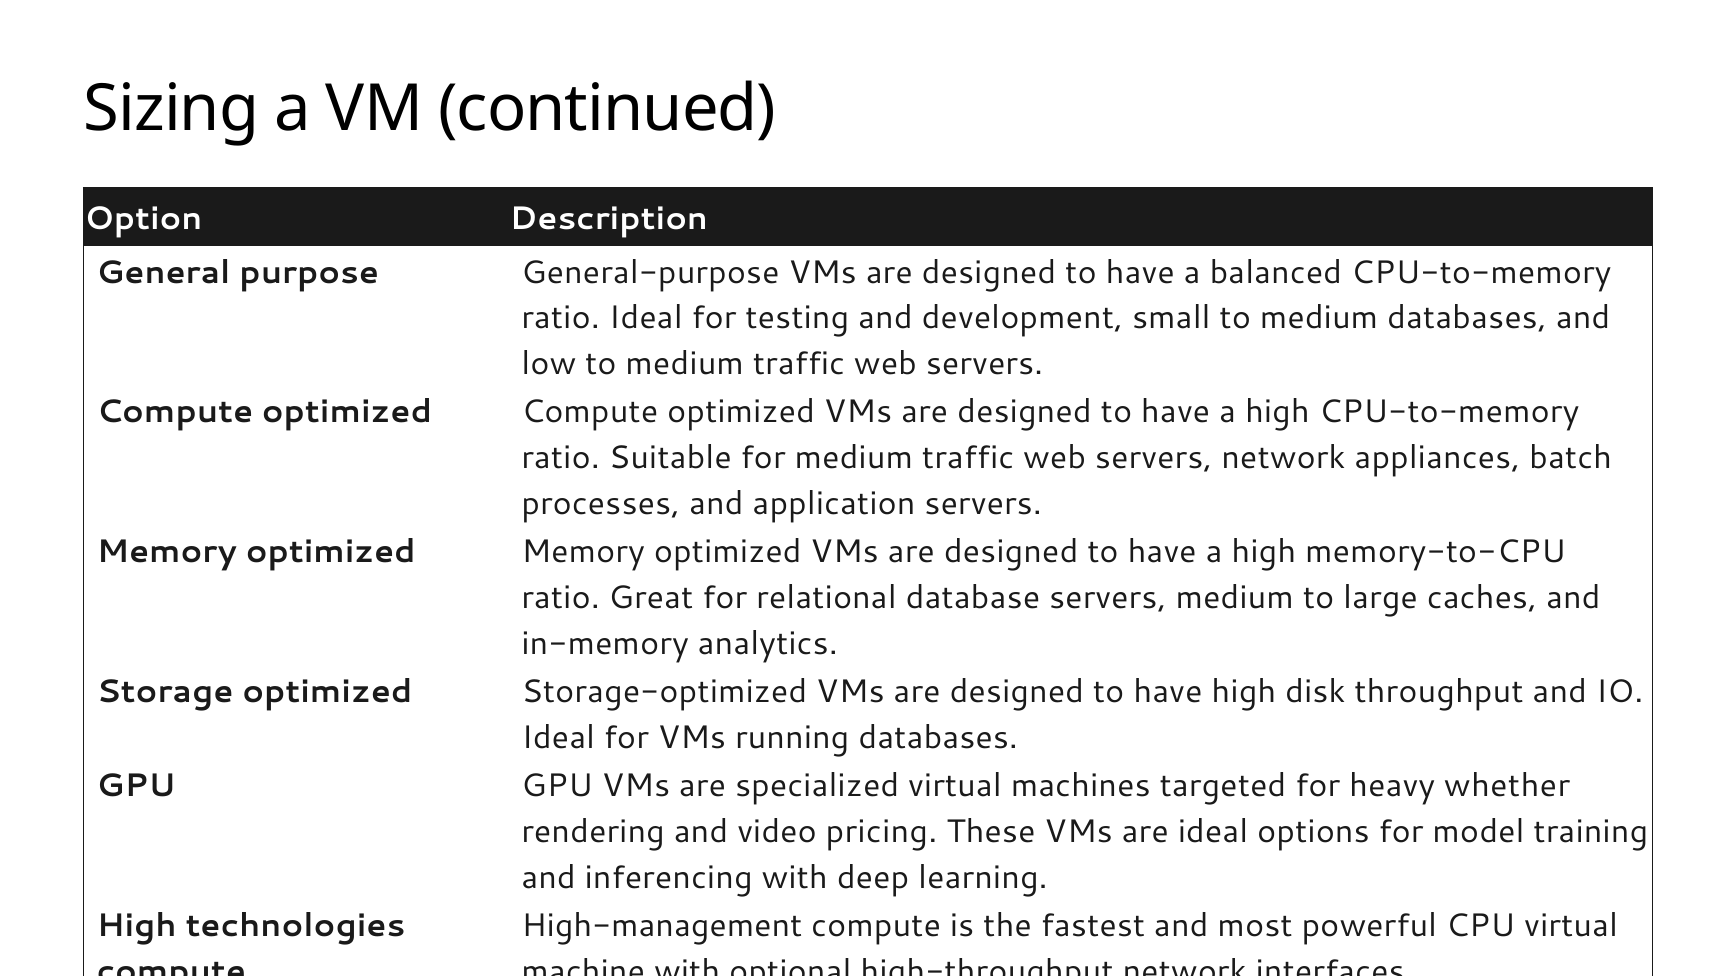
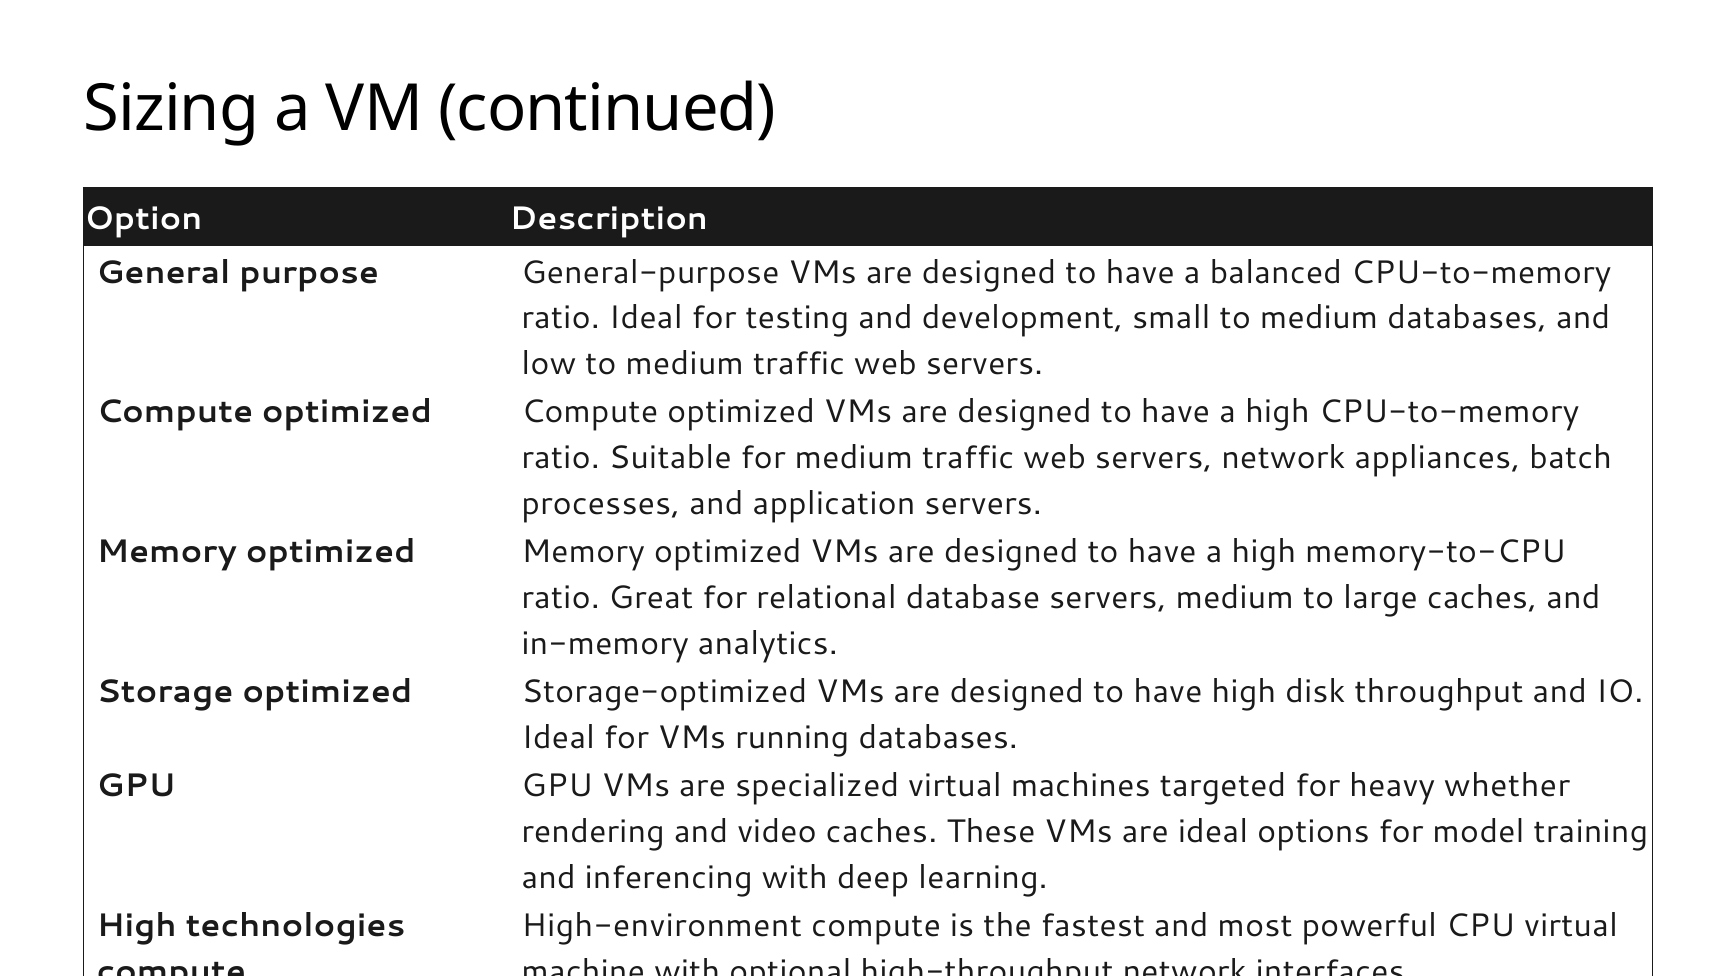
video pricing: pricing -> caches
High-management: High-management -> High-environment
